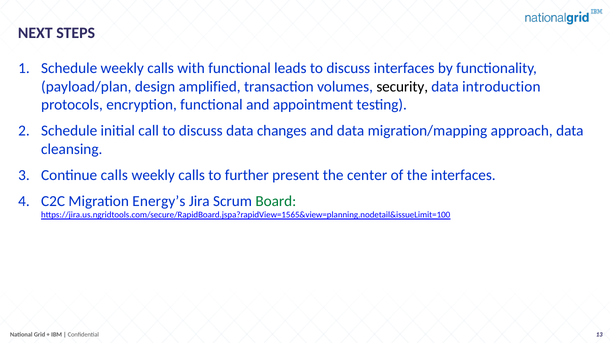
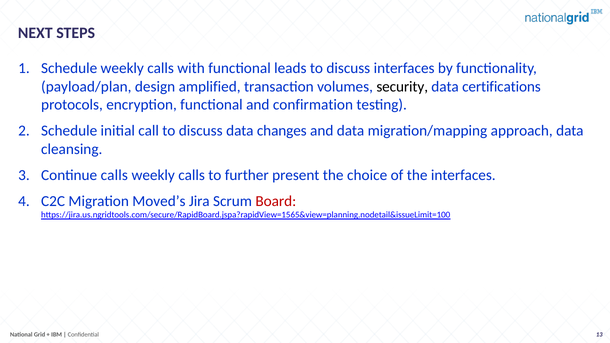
introduction: introduction -> certifications
appointment: appointment -> confirmation
center: center -> choice
Energy’s: Energy’s -> Moved’s
Board colour: green -> red
